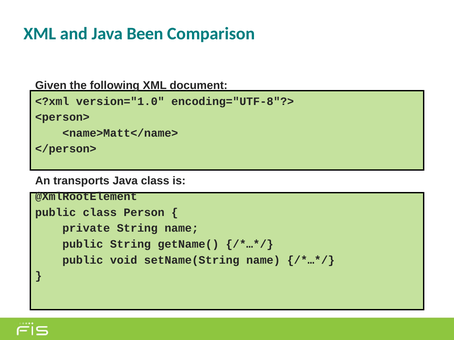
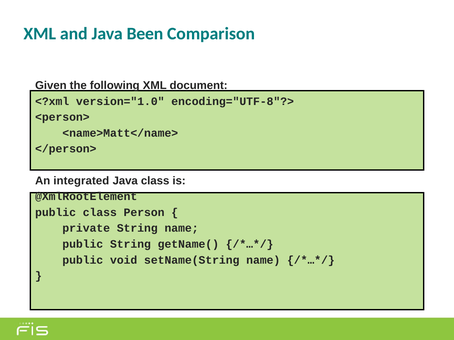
transports: transports -> integrated
